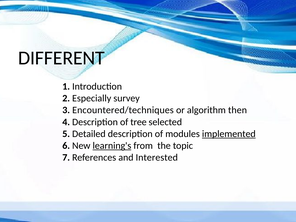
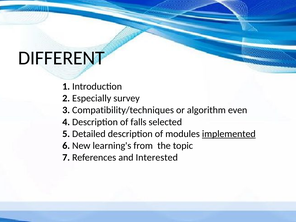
Encountered/techniques: Encountered/techniques -> Compatibility/techniques
then: then -> even
tree: tree -> falls
learning's underline: present -> none
